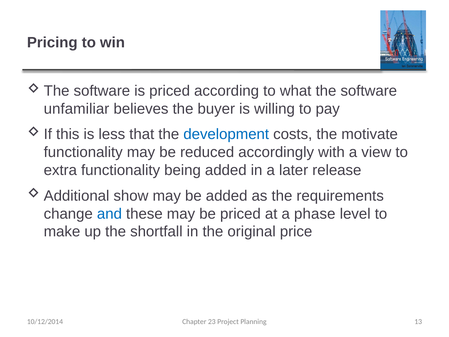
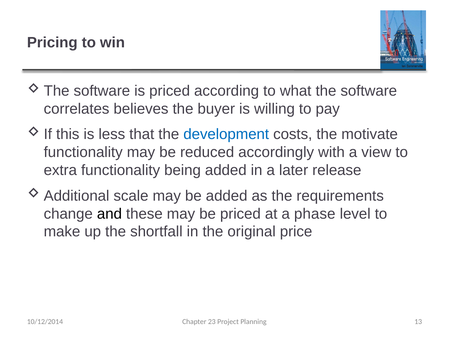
unfamiliar: unfamiliar -> correlates
show: show -> scale
and colour: blue -> black
